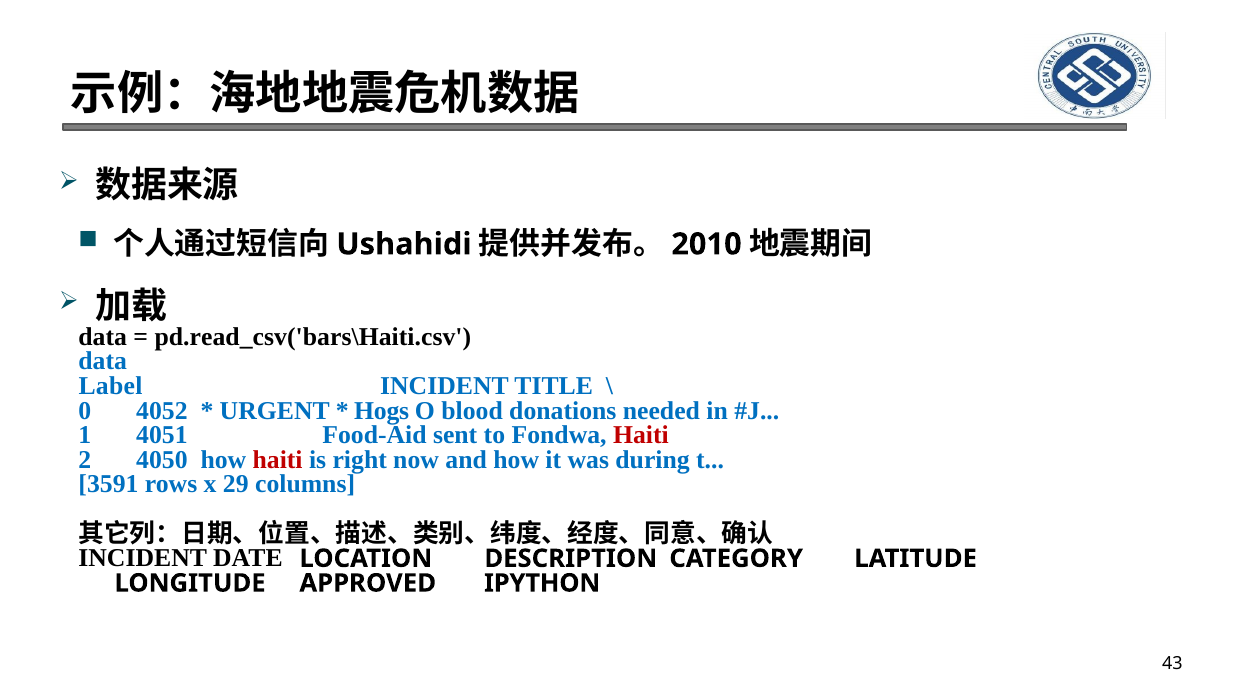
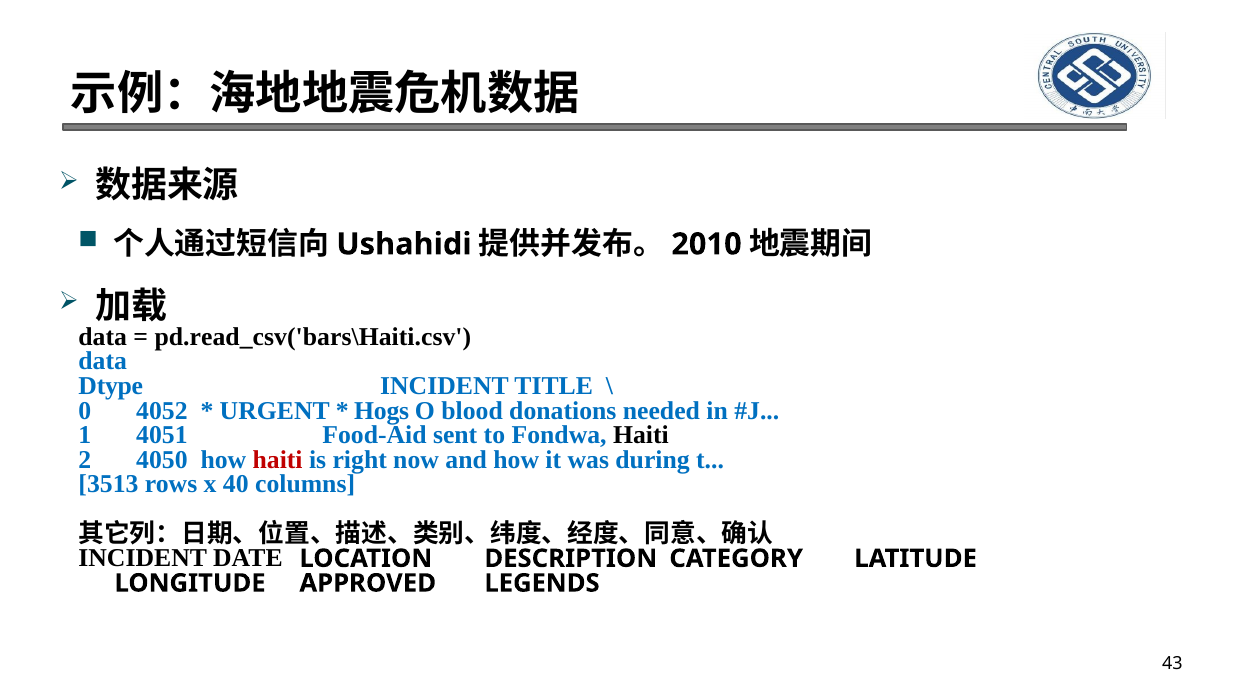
Label: Label -> Dtype
Haiti at (641, 436) colour: red -> black
3591: 3591 -> 3513
29: 29 -> 40
IPYTHON: IPYTHON -> LEGENDS
